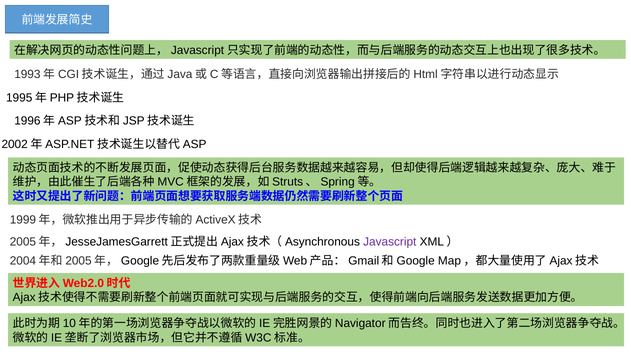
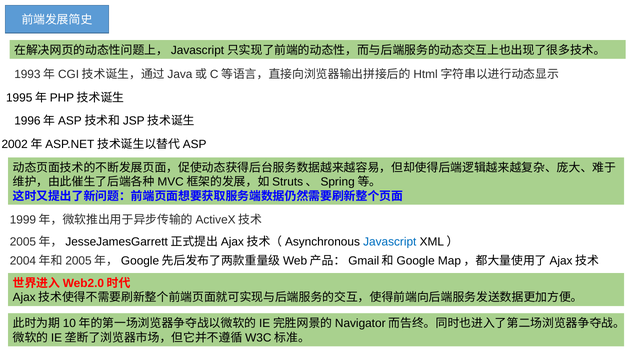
Javascript colour: purple -> blue
